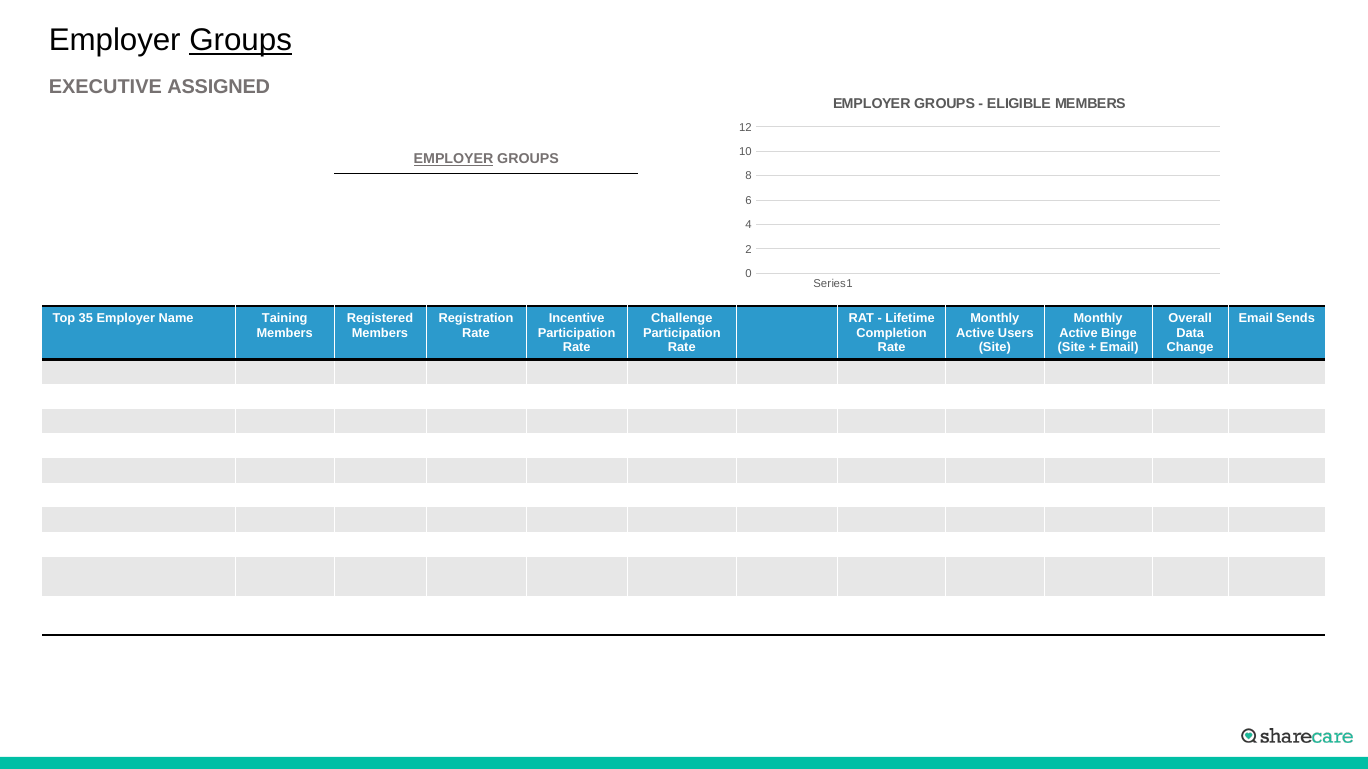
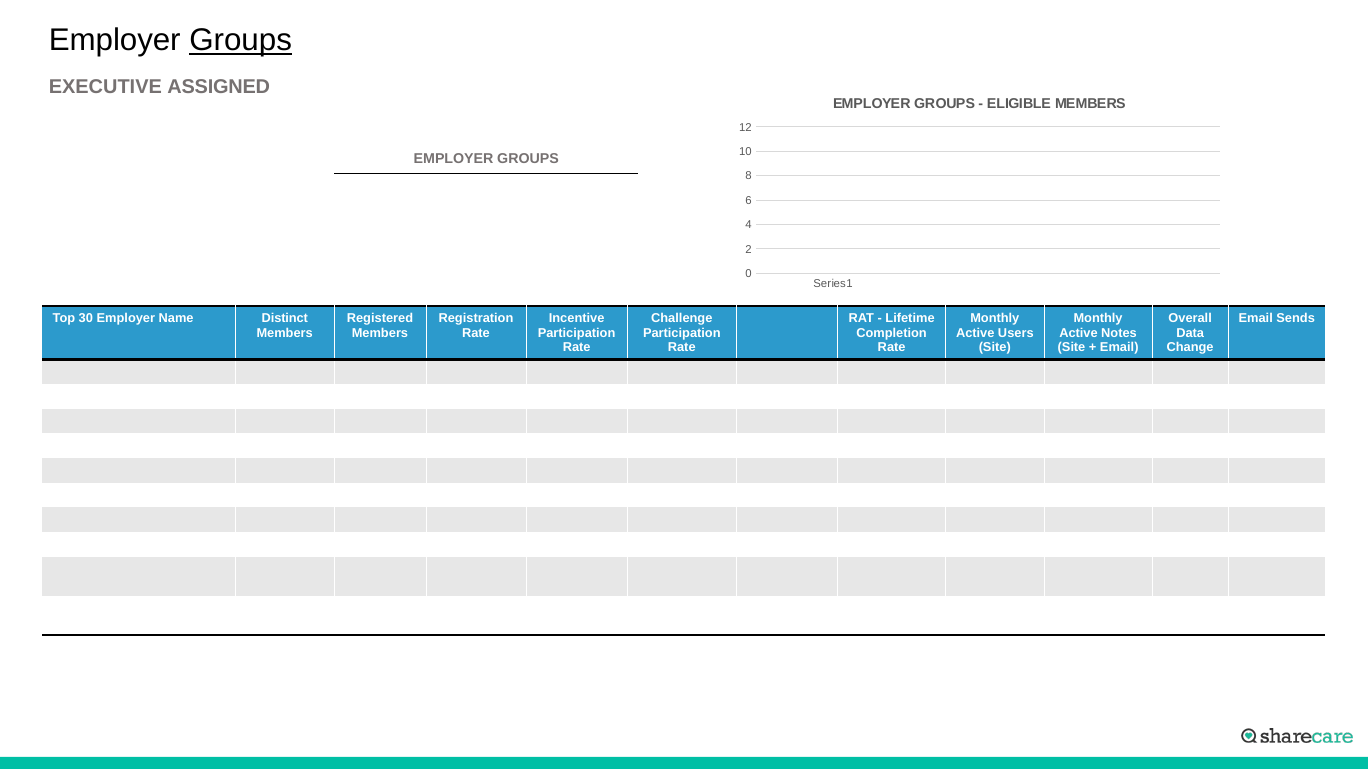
EMPLOYER at (454, 159) underline: present -> none
35: 35 -> 30
Taining: Taining -> Distinct
Binge: Binge -> Notes
